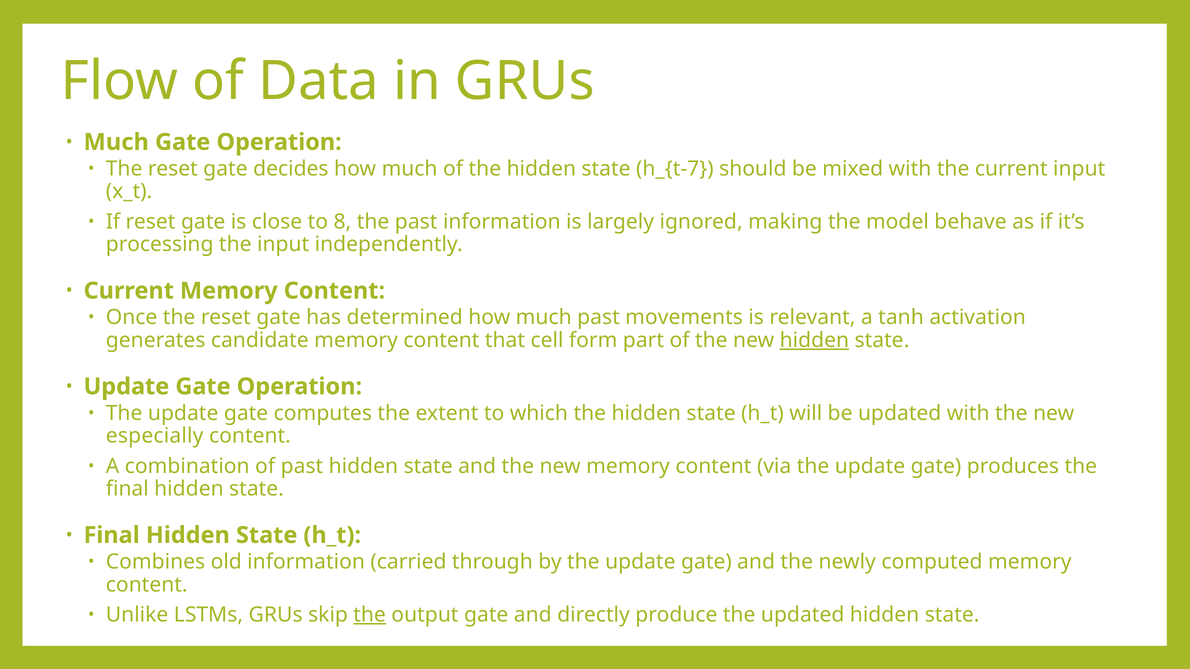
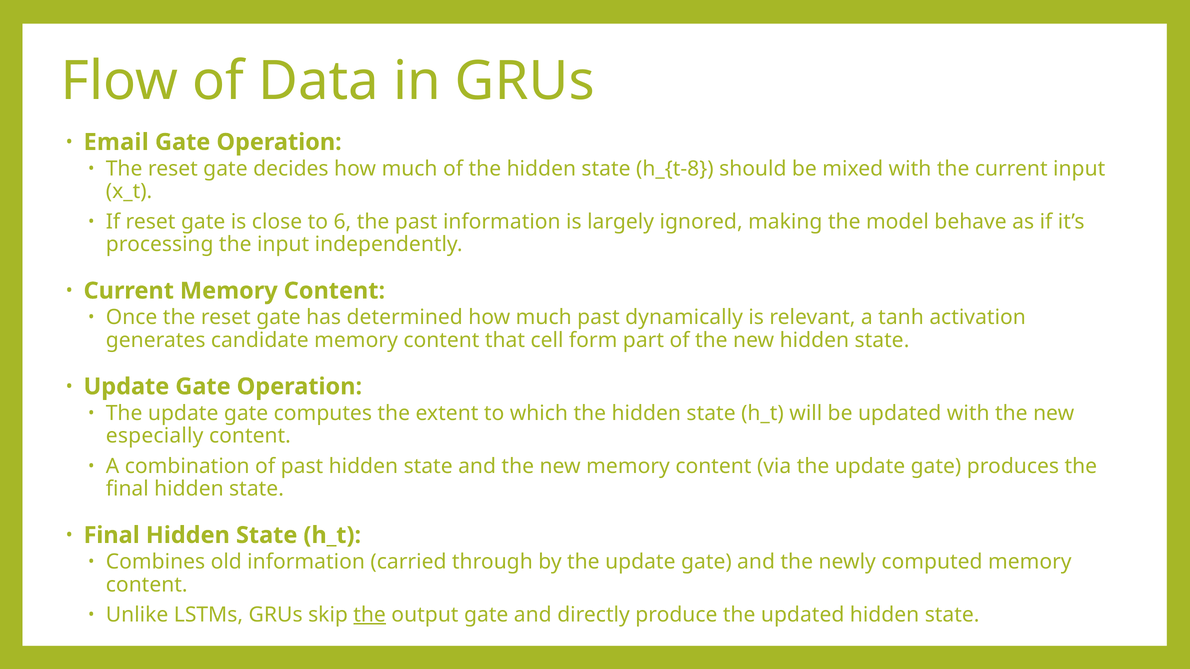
Much at (116, 142): Much -> Email
h_{t-7: h_{t-7 -> h_{t-8
8: 8 -> 6
movements: movements -> dynamically
hidden at (814, 340) underline: present -> none
